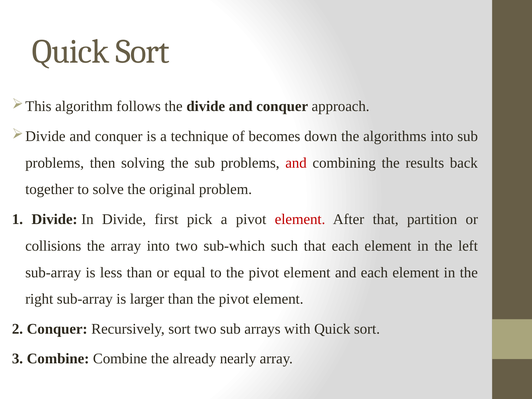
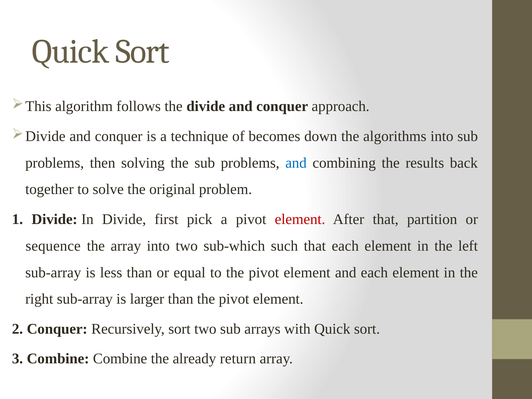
and at (296, 163) colour: red -> blue
collisions: collisions -> sequence
nearly: nearly -> return
